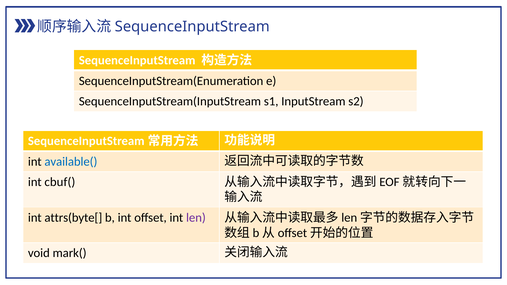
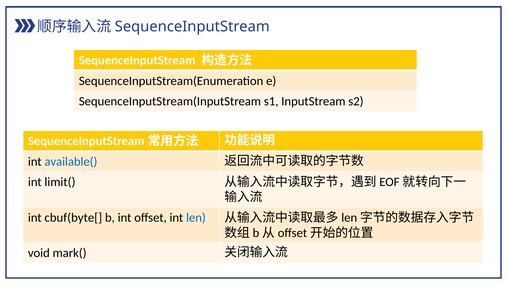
cbuf(: cbuf( -> limit(
attrs(byte[: attrs(byte[ -> cbuf(byte[
len colour: purple -> blue
